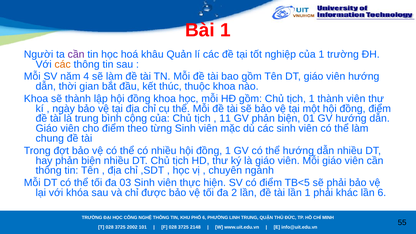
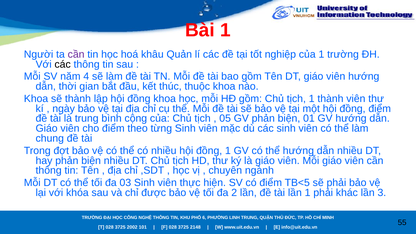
các at (63, 64) colour: orange -> black
11: 11 -> 05
lần 6: 6 -> 3
